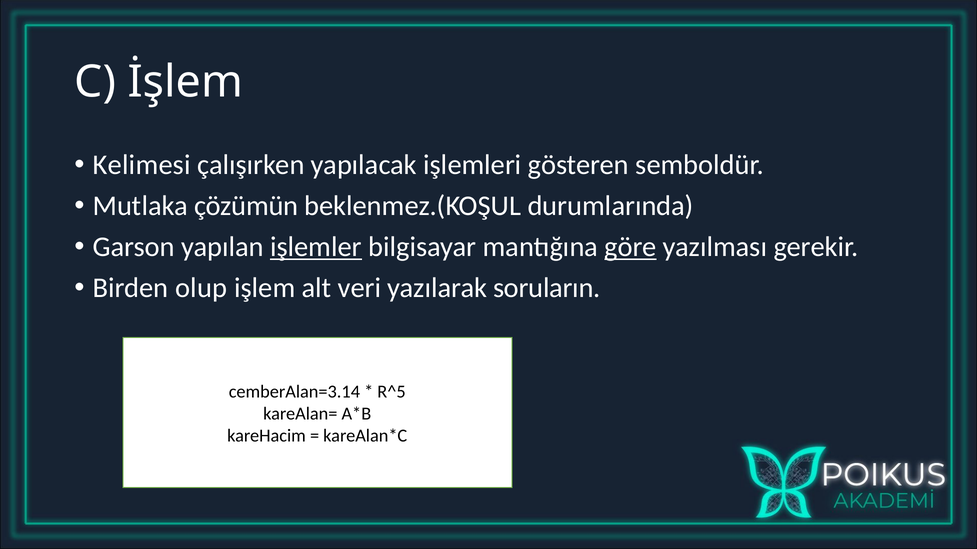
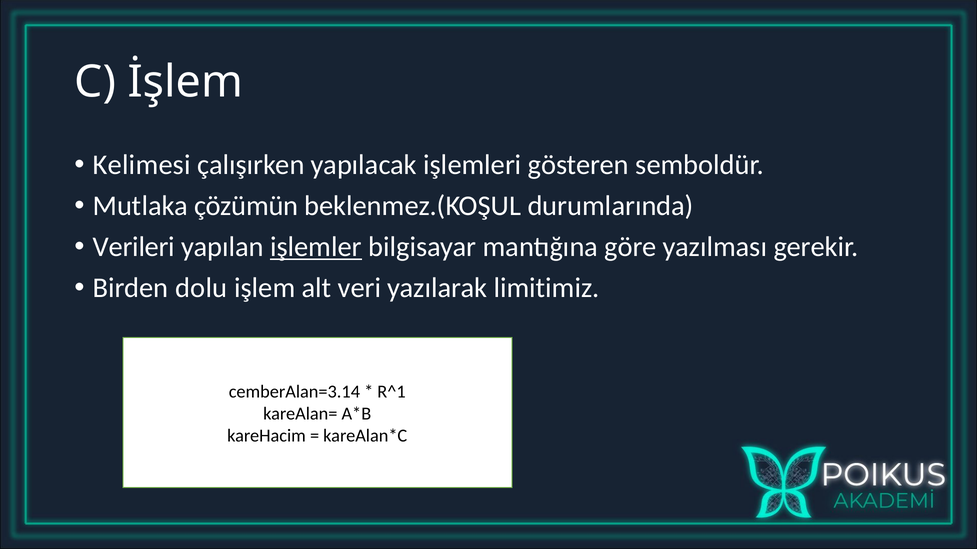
Garson: Garson -> Verileri
göre underline: present -> none
olup: olup -> dolu
soruların: soruların -> limitimiz
R^5: R^5 -> R^1
